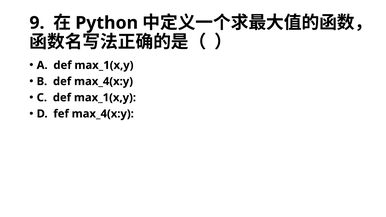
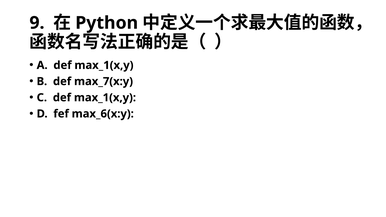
def max_4(x:y: max_4(x:y -> max_7(x:y
fef max_4(x:y: max_4(x:y -> max_6(x:y
